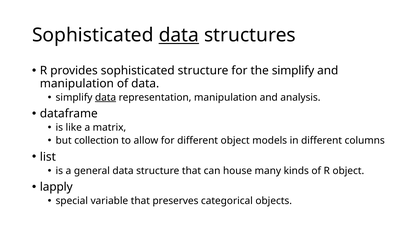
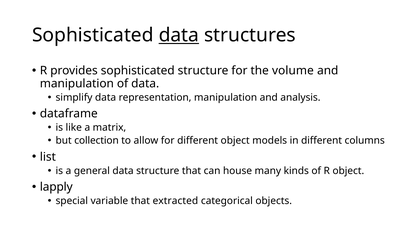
the simplify: simplify -> volume
data at (106, 98) underline: present -> none
preserves: preserves -> extracted
